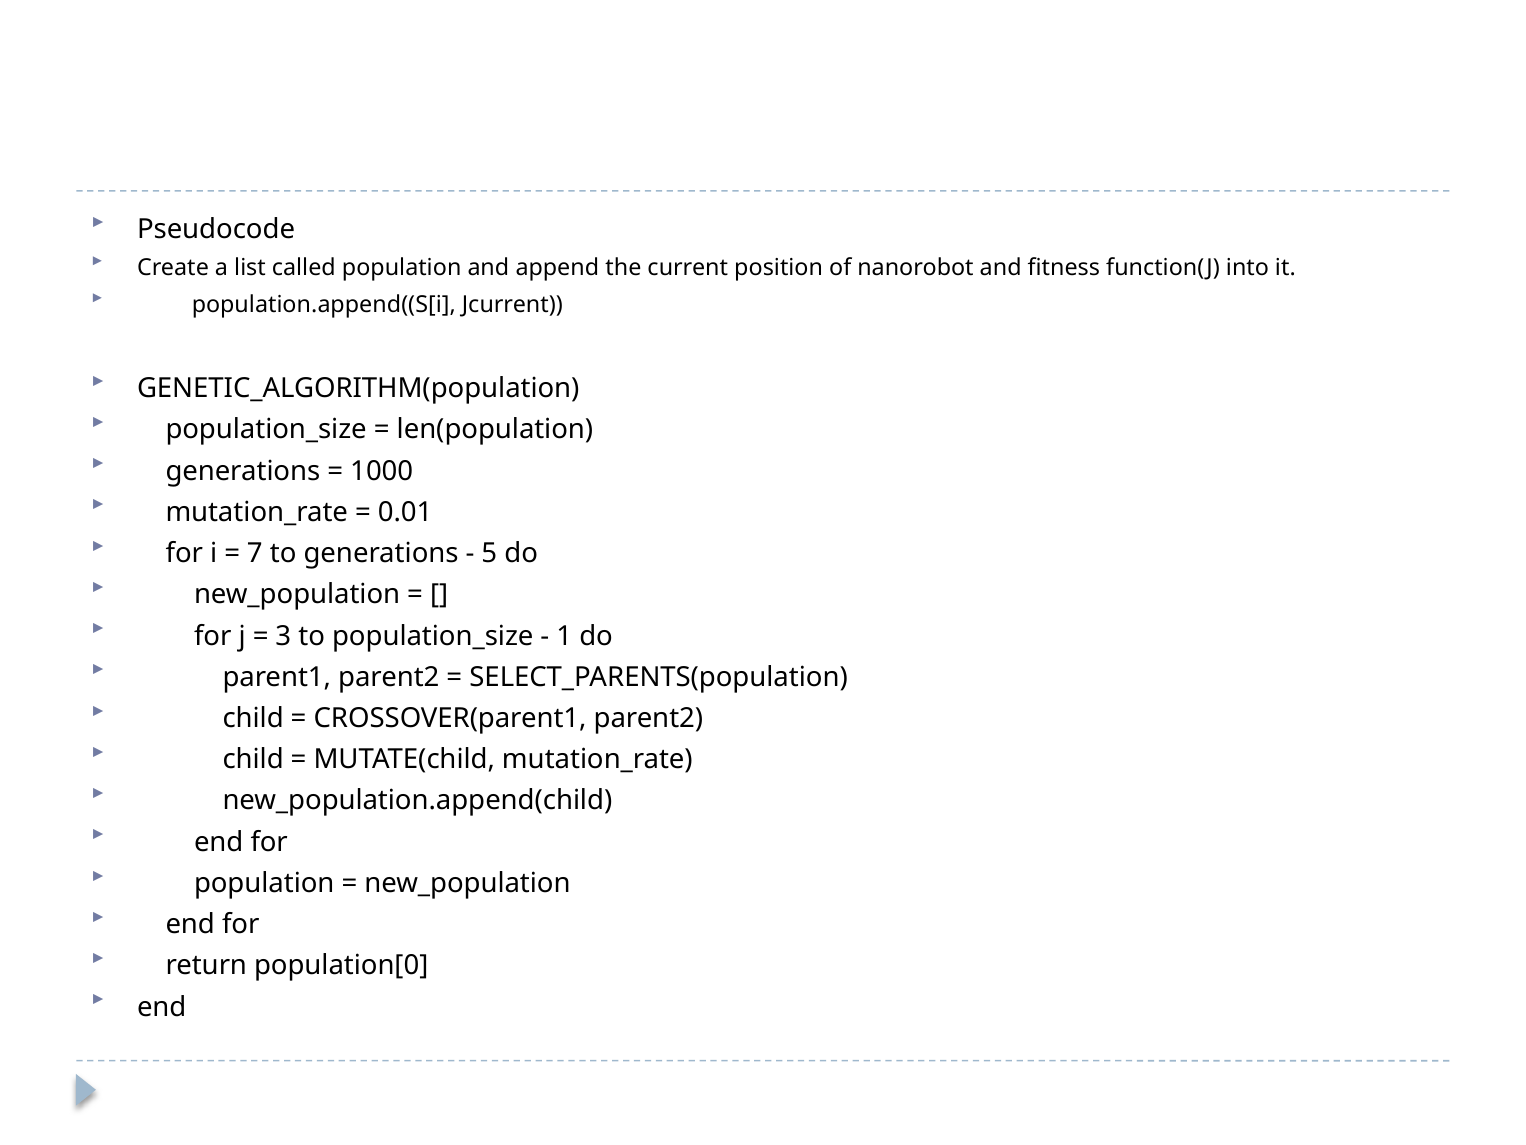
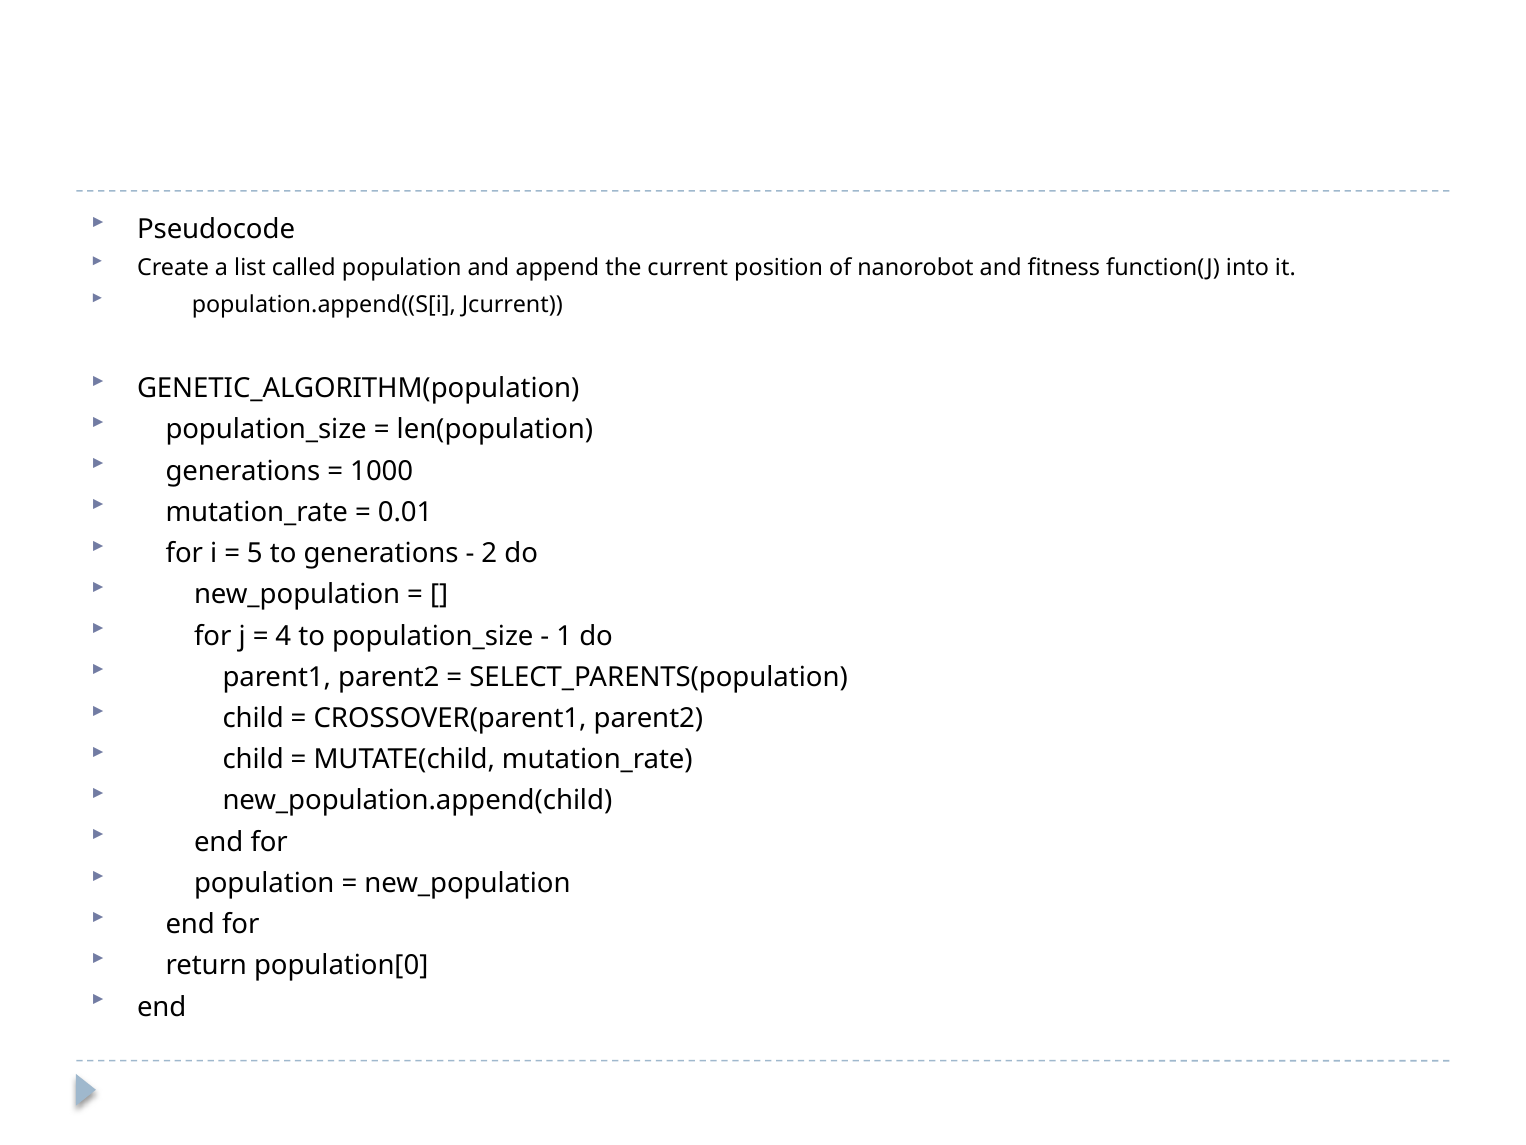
7: 7 -> 5
5: 5 -> 2
3: 3 -> 4
